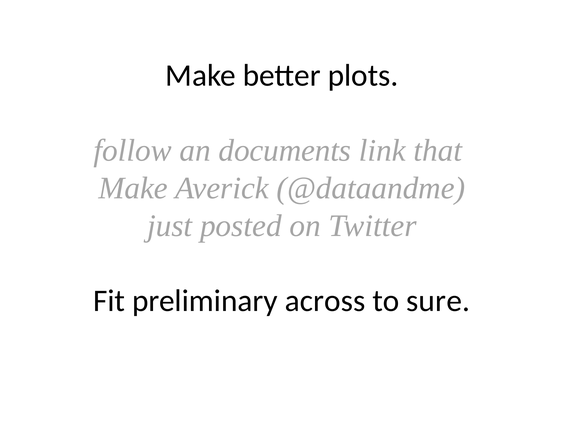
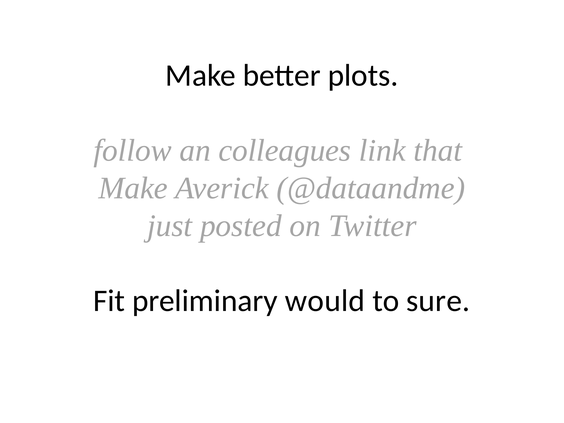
documents: documents -> colleagues
across: across -> would
